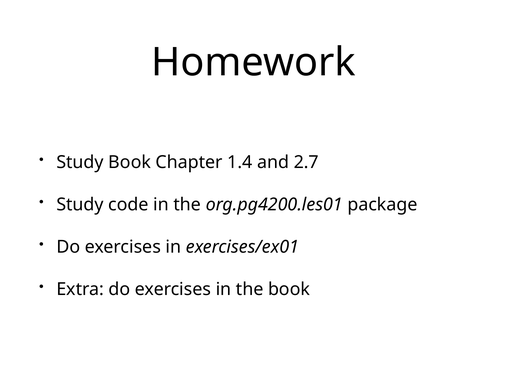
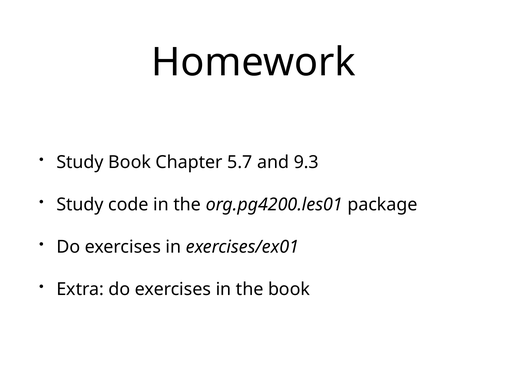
1.4: 1.4 -> 5.7
2.7: 2.7 -> 9.3
